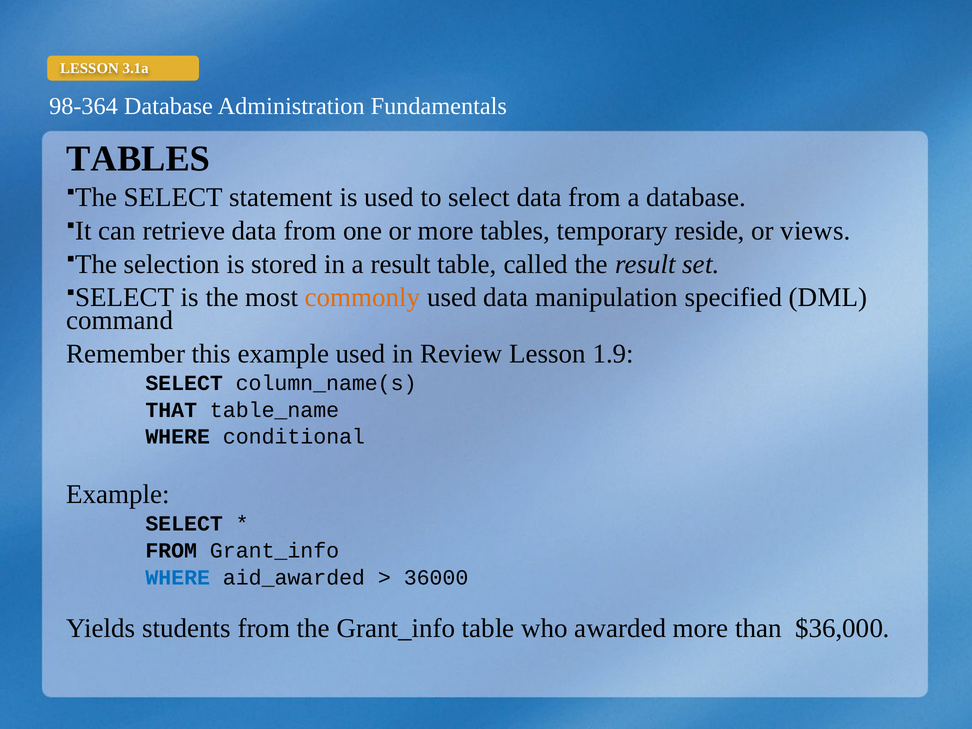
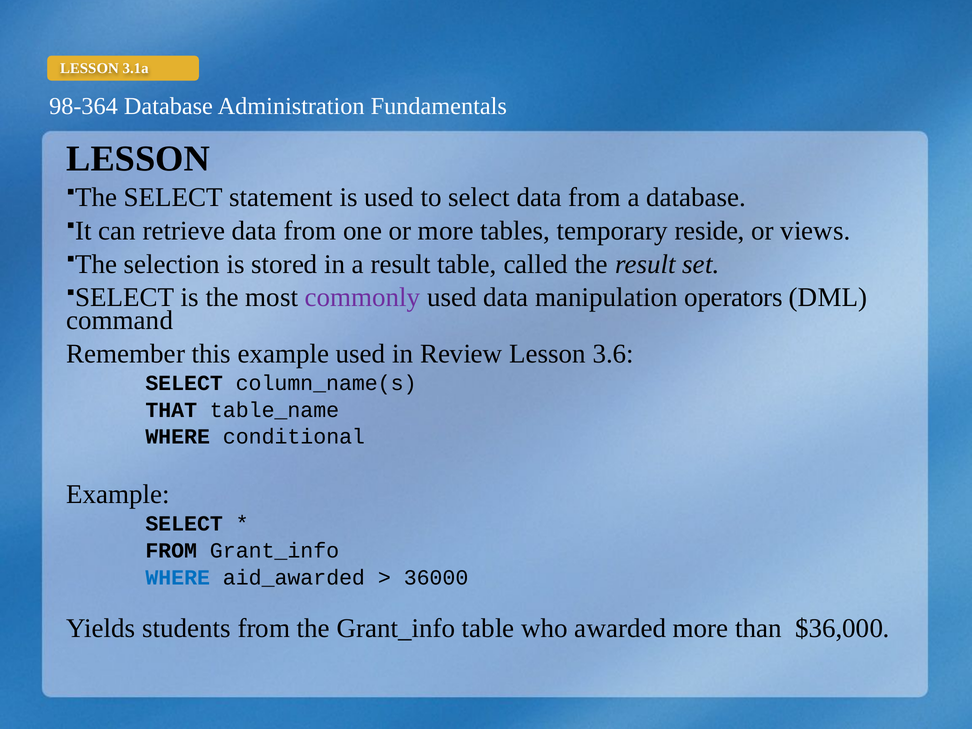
TABLES at (138, 159): TABLES -> LESSON
commonly colour: orange -> purple
specified: specified -> operators
1.9: 1.9 -> 3.6
